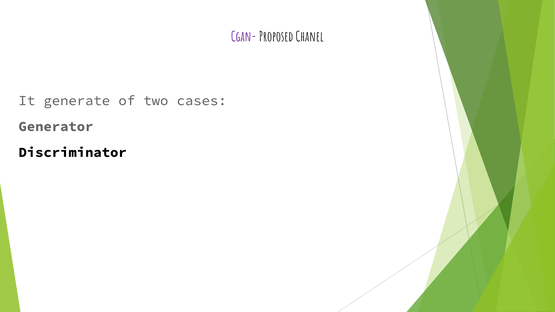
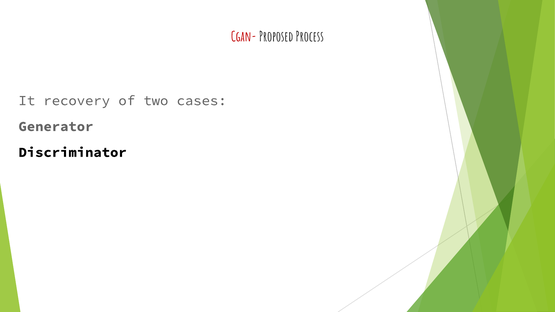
Cgan- colour: purple -> red
Chanel: Chanel -> Process
generate: generate -> recovery
